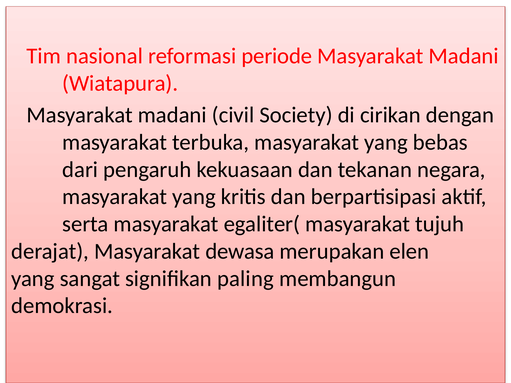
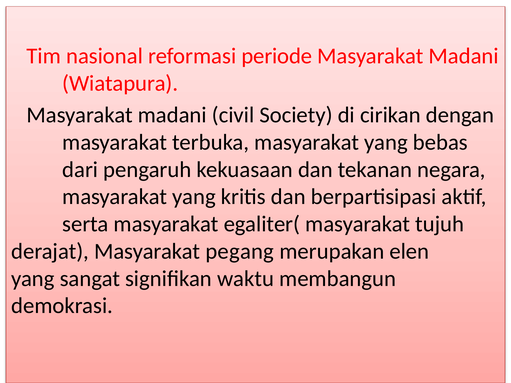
dewasa: dewasa -> pegang
paling: paling -> waktu
